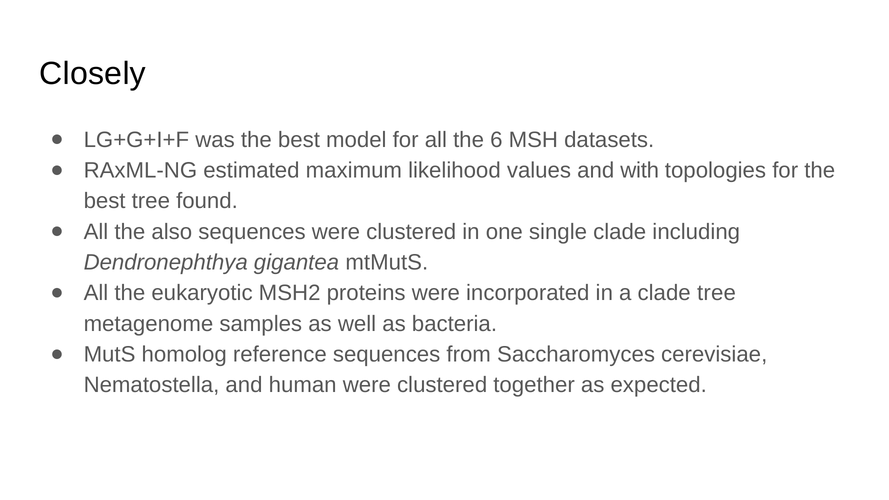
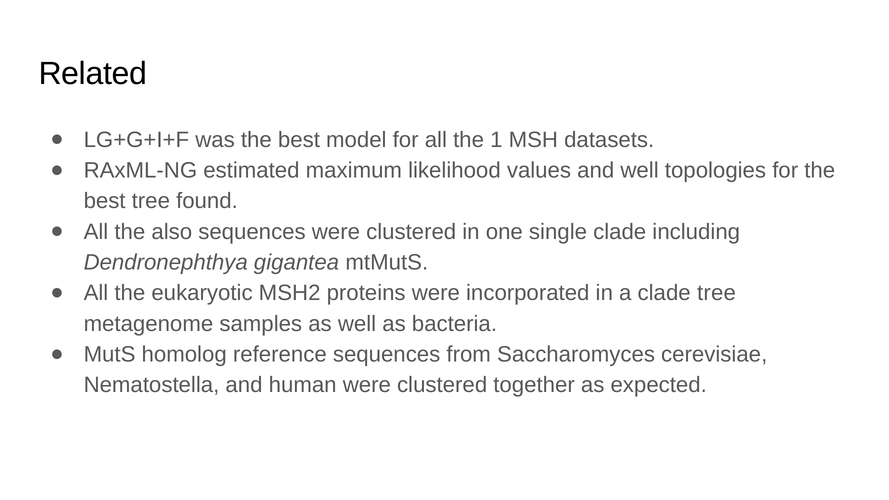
Closely: Closely -> Related
6: 6 -> 1
and with: with -> well
